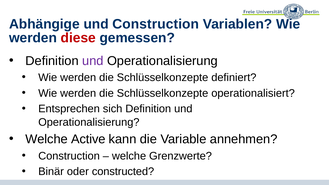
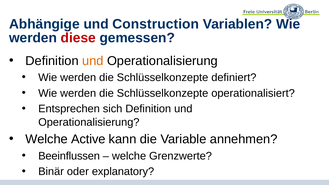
und at (93, 61) colour: purple -> orange
Construction at (69, 156): Construction -> Beeinflussen
constructed: constructed -> explanatory
